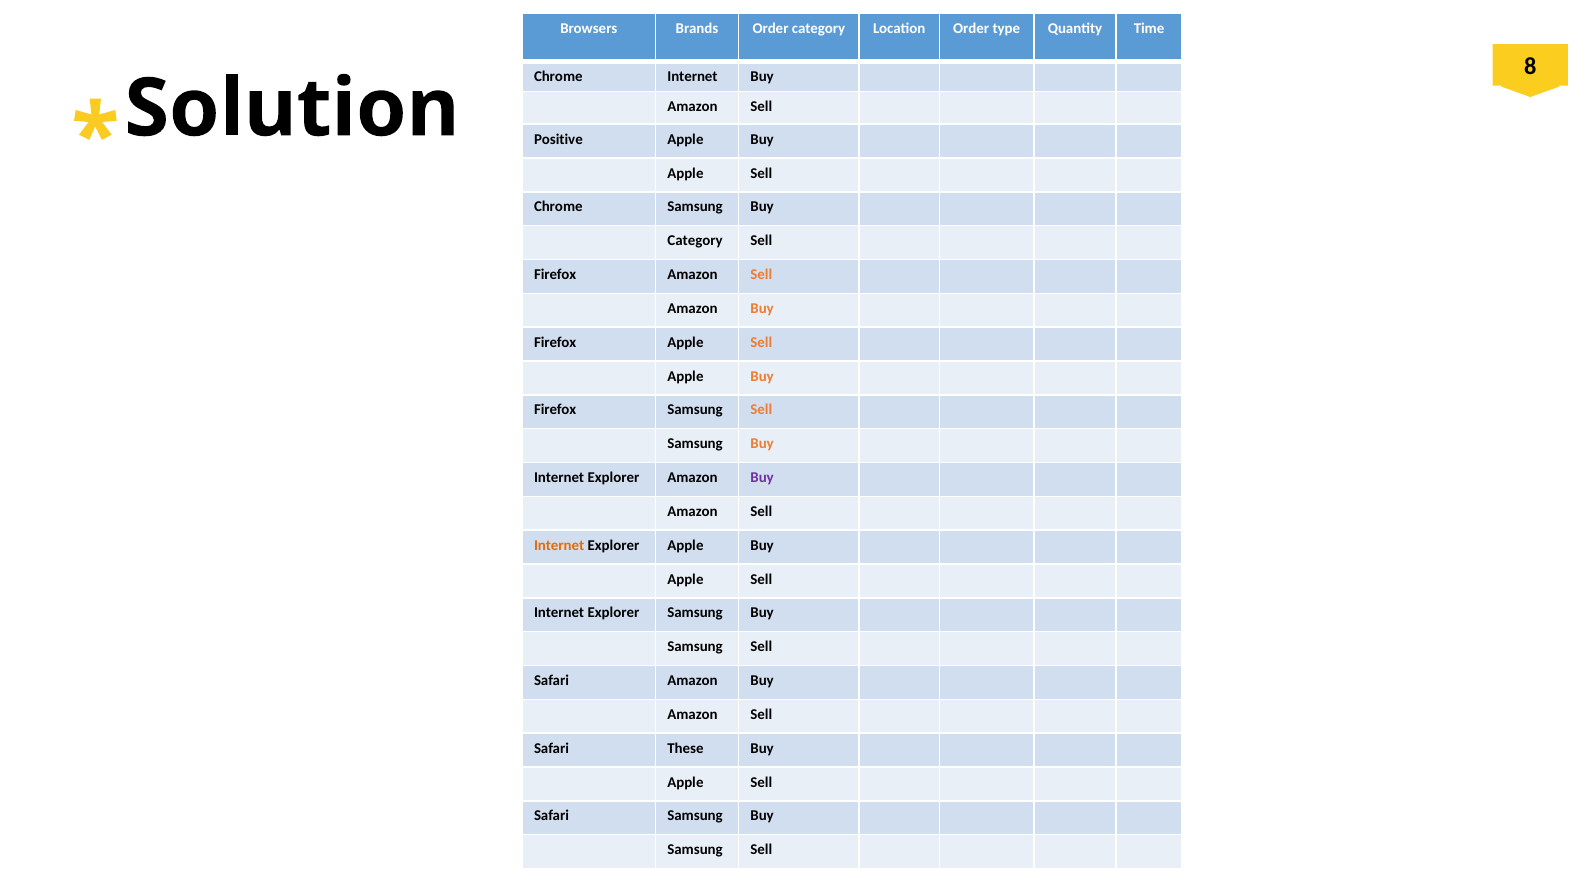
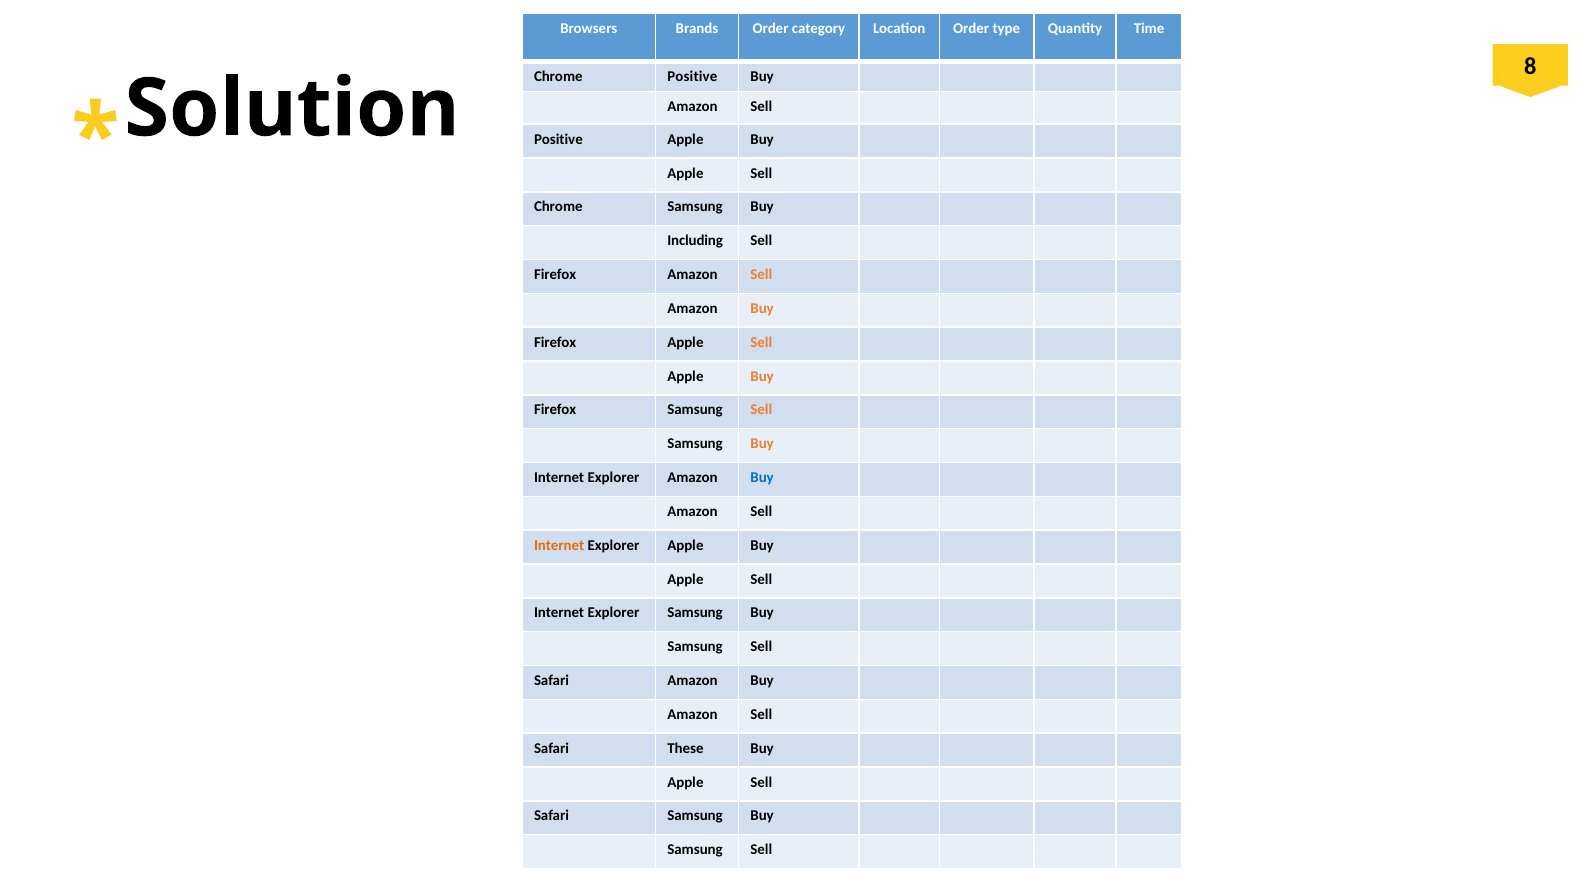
Chrome Internet: Internet -> Positive
Category at (695, 241): Category -> Including
Buy at (762, 478) colour: purple -> blue
